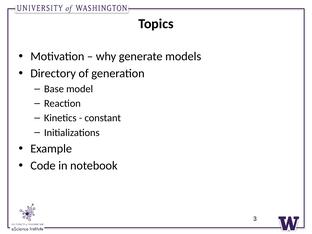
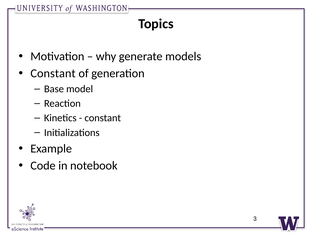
Directory at (53, 73): Directory -> Constant
